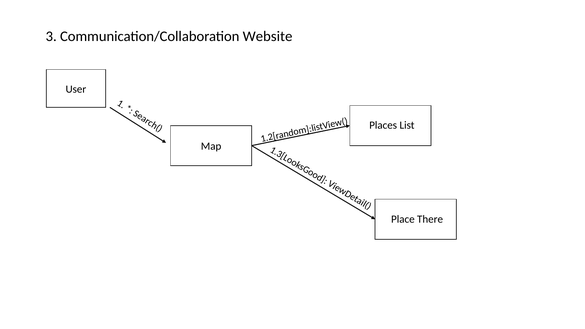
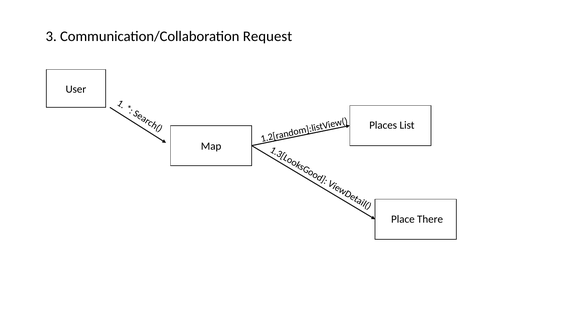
Website: Website -> Request
